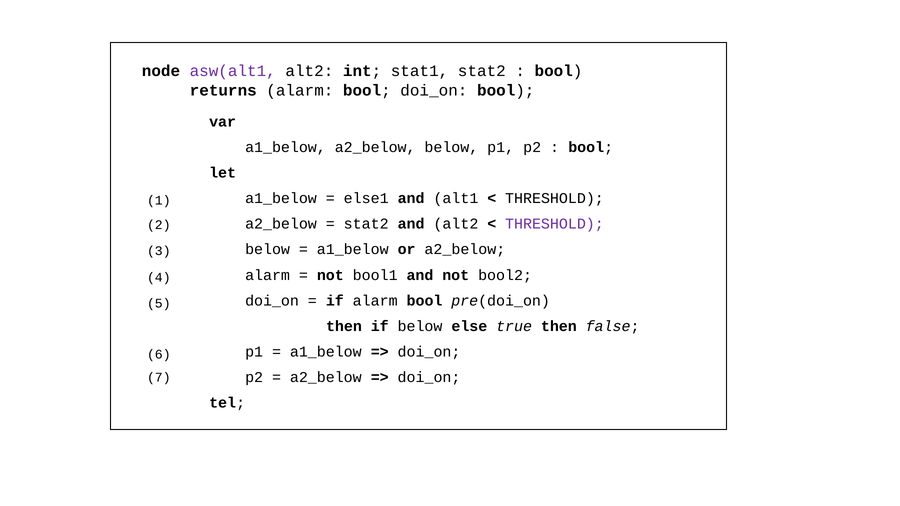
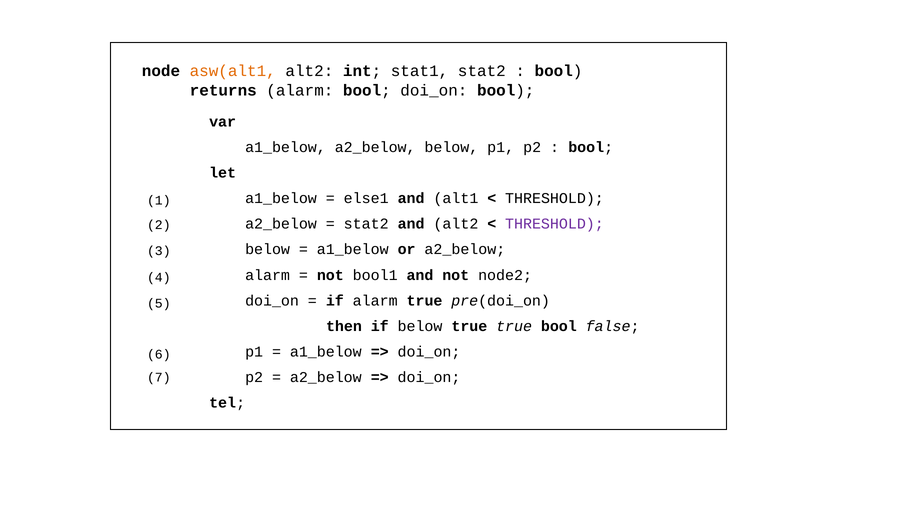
asw(alt1 colour: purple -> orange
bool2: bool2 -> node2
if alarm bool: bool -> true
below else: else -> true
true then: then -> bool
